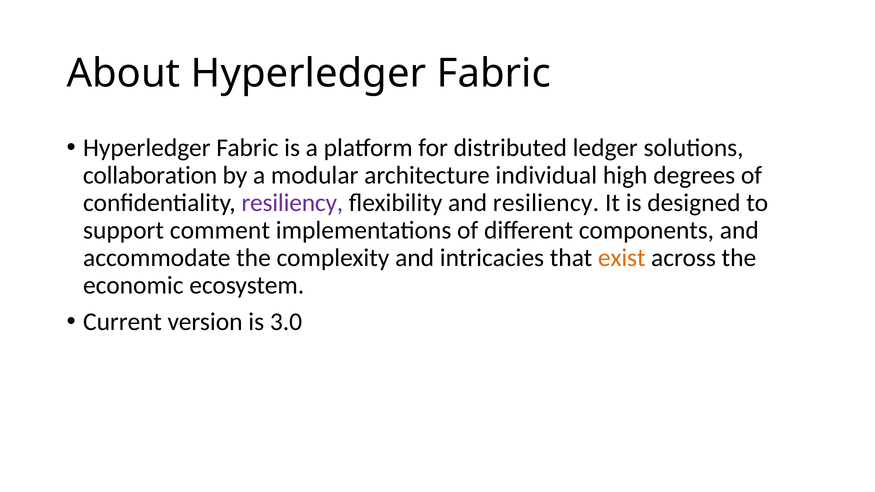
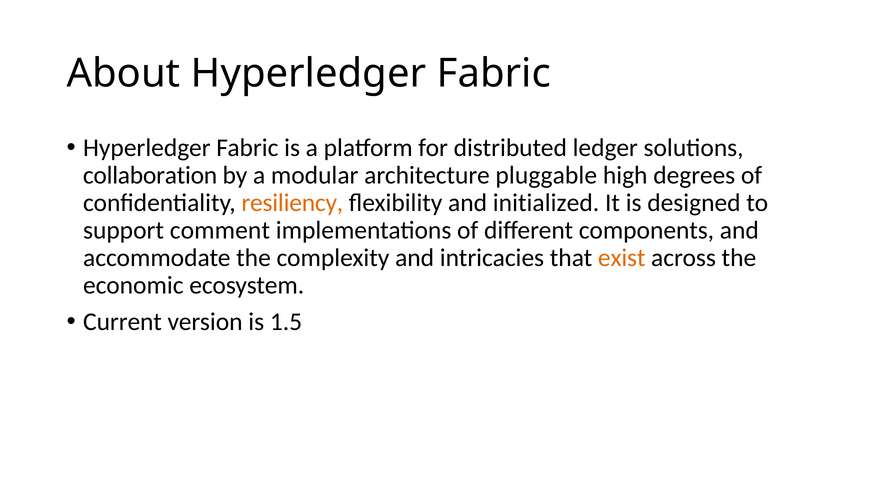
individual: individual -> pluggable
resiliency at (292, 203) colour: purple -> orange
and resiliency: resiliency -> initialized
3.0: 3.0 -> 1.5
